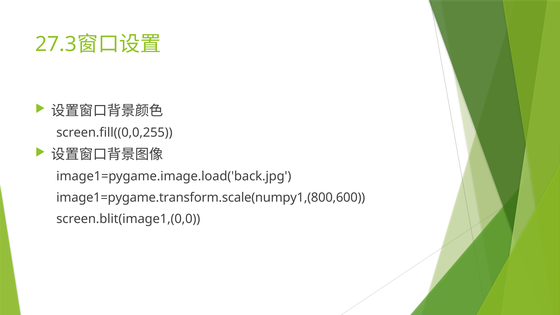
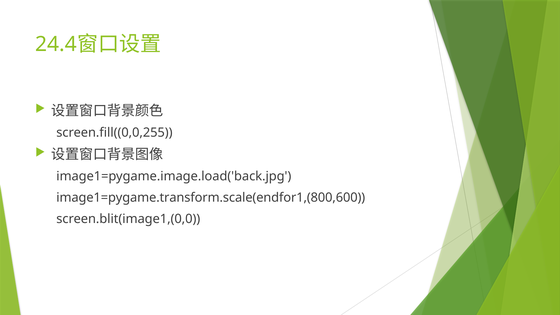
27.3: 27.3 -> 24.4
image1=pygame.transform.scale(numpy1,(800,600: image1=pygame.transform.scale(numpy1,(800,600 -> image1=pygame.transform.scale(endfor1,(800,600
